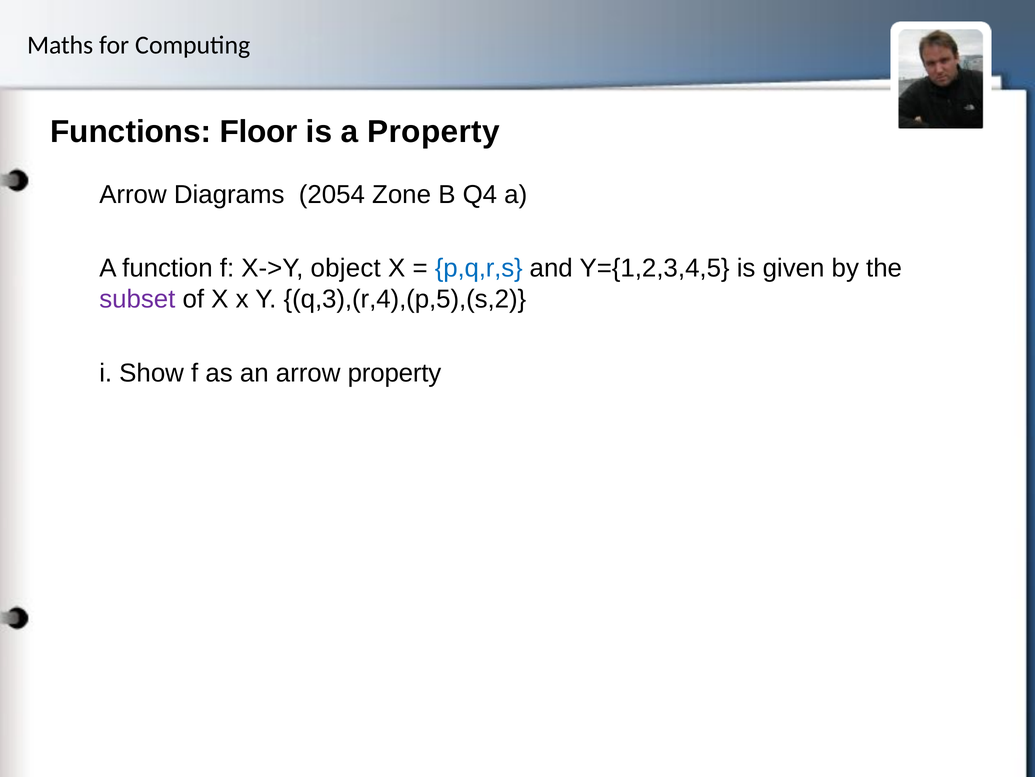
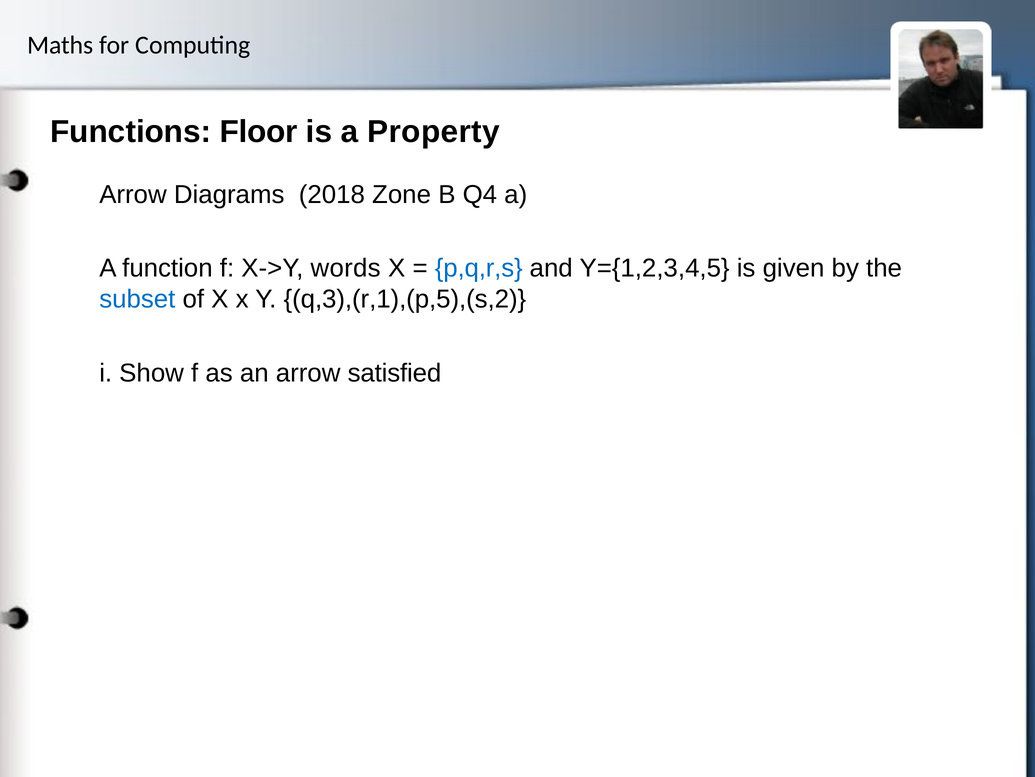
2054: 2054 -> 2018
object: object -> words
subset colour: purple -> blue
q,3),(r,4),(p,5),(s,2: q,3),(r,4),(p,5),(s,2 -> q,3),(r,1),(p,5),(s,2
arrow property: property -> satisfied
